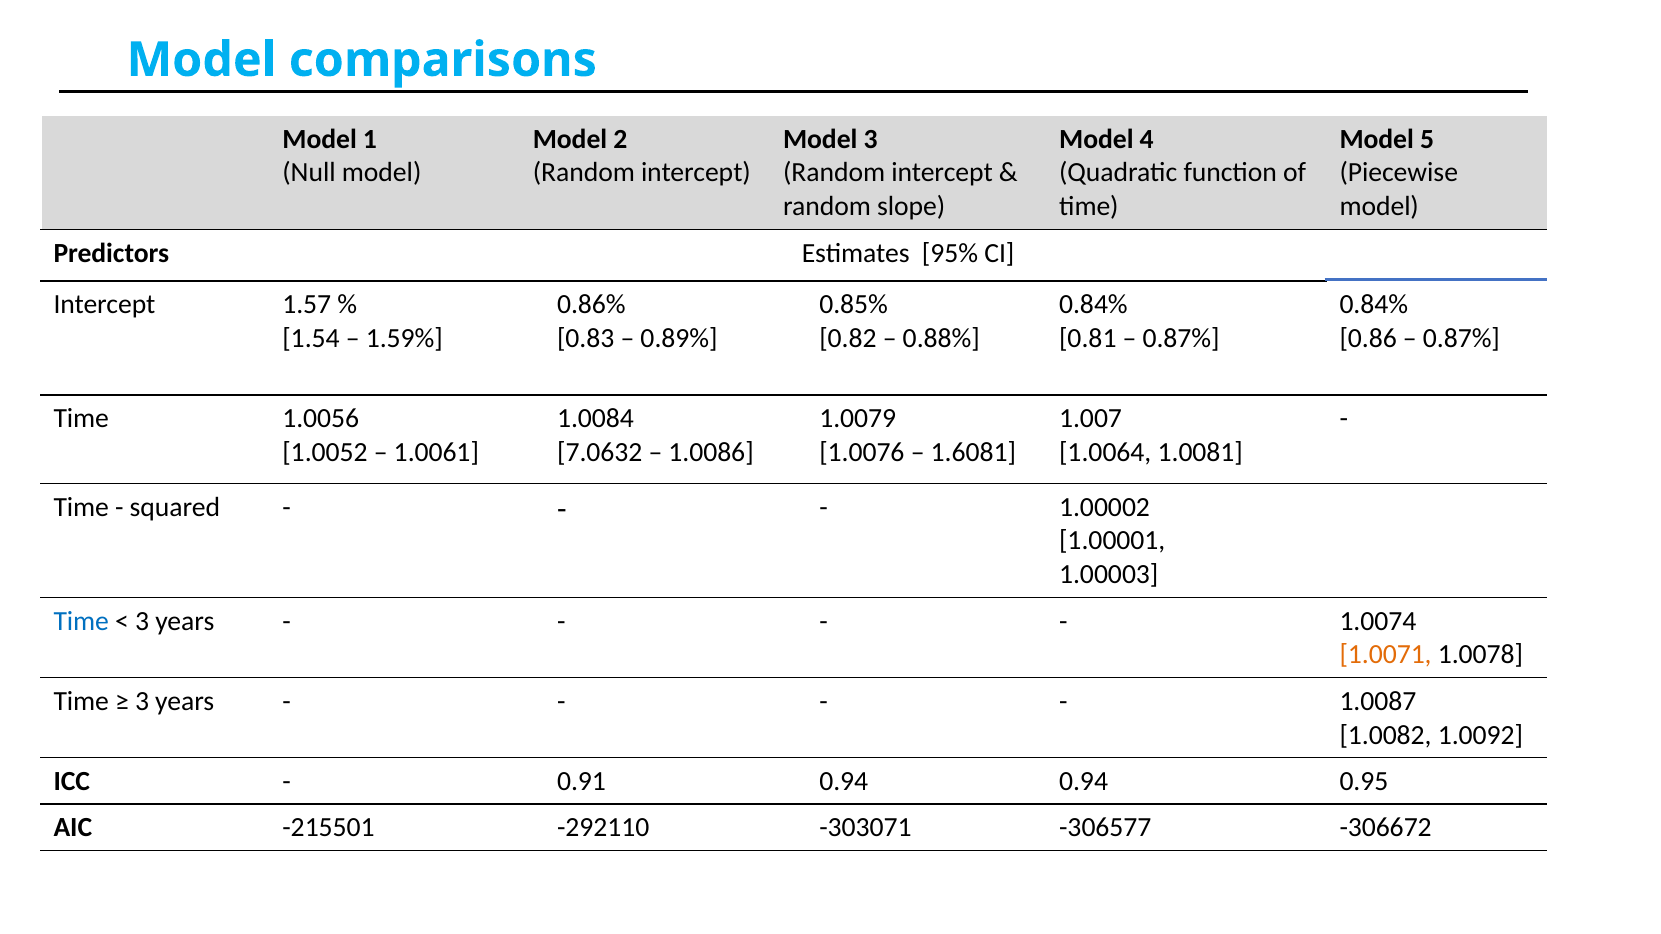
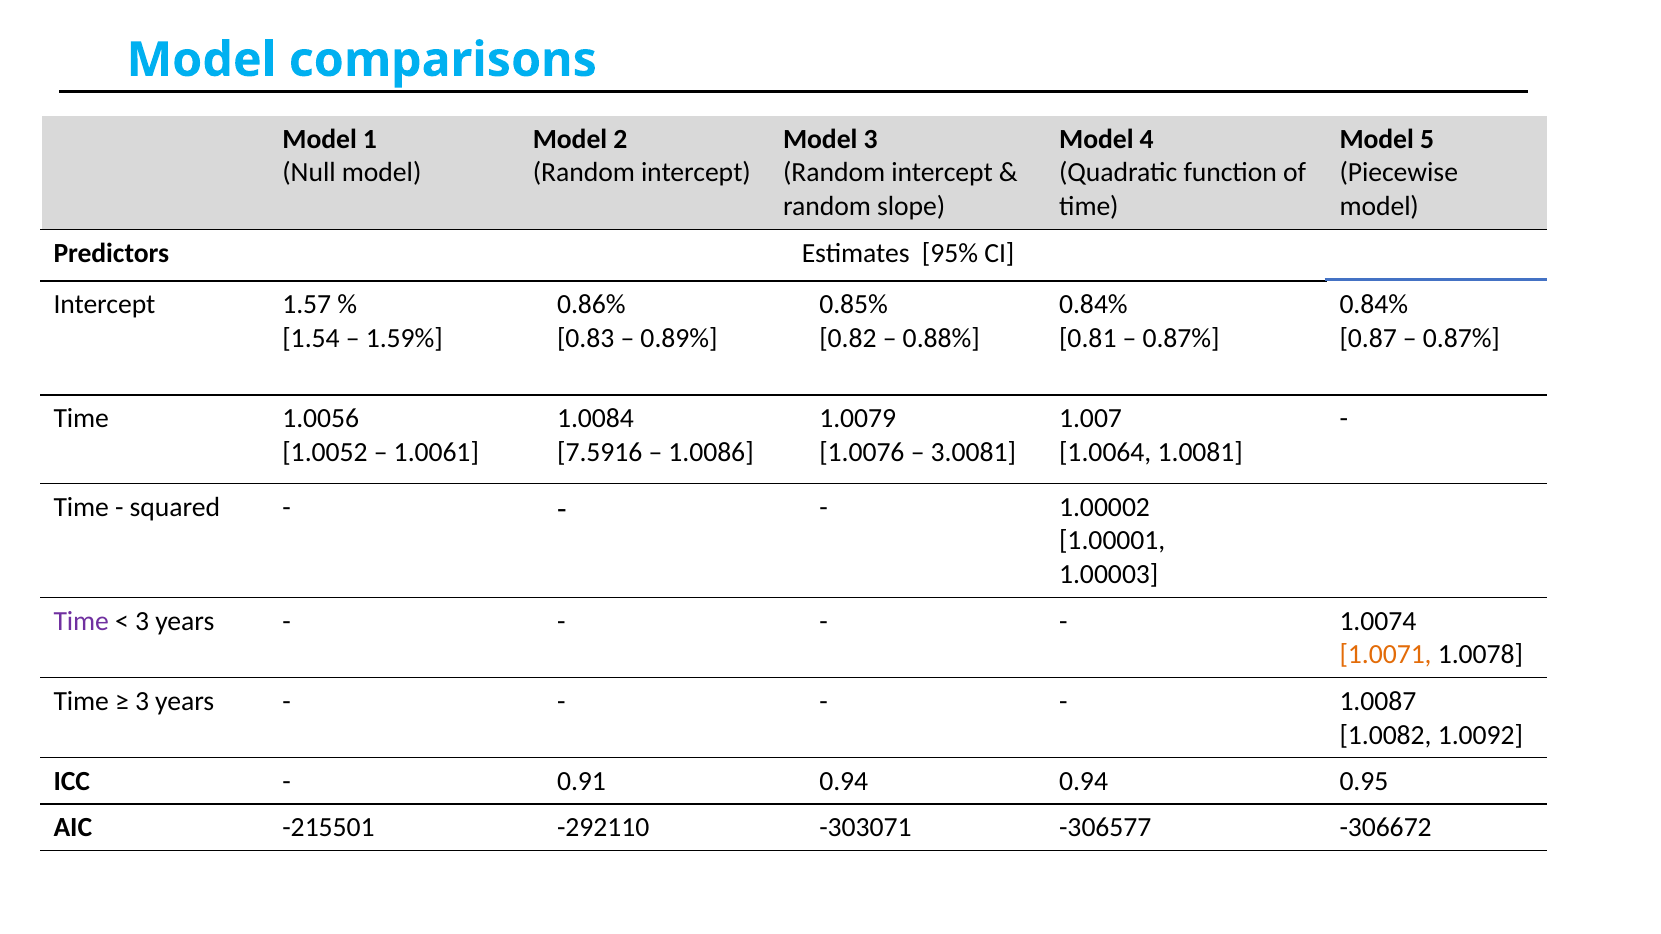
0.86: 0.86 -> 0.87
7.0632: 7.0632 -> 7.5916
1.6081: 1.6081 -> 3.0081
Time at (81, 621) colour: blue -> purple
